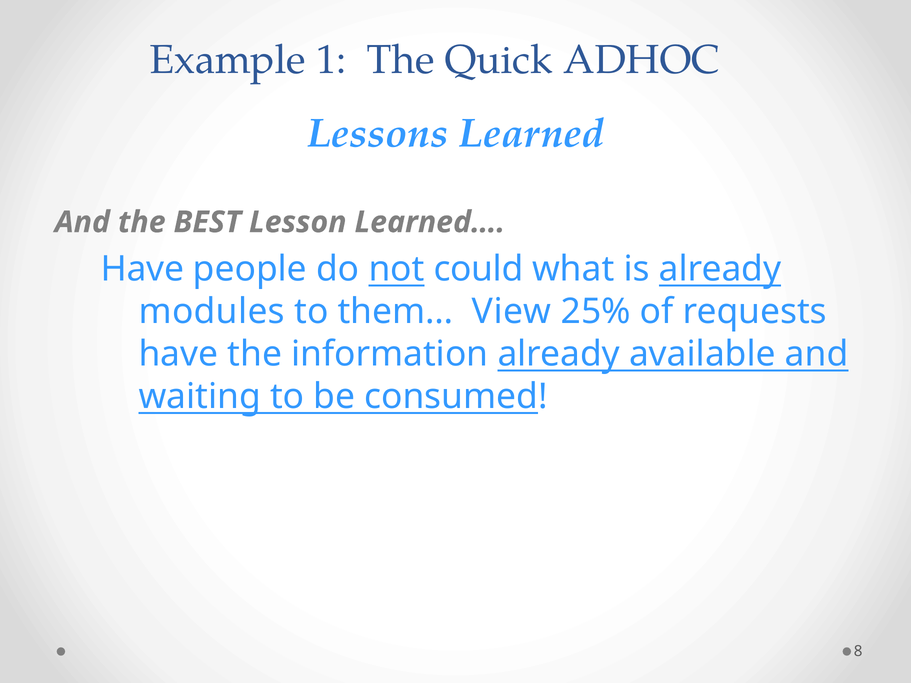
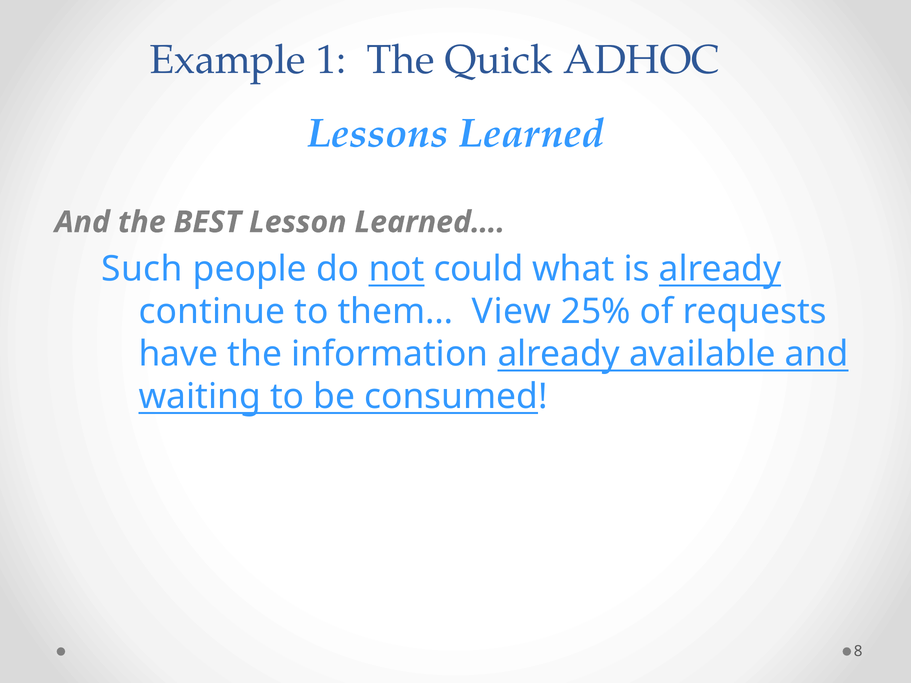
Have at (142, 269): Have -> Such
modules: modules -> continue
